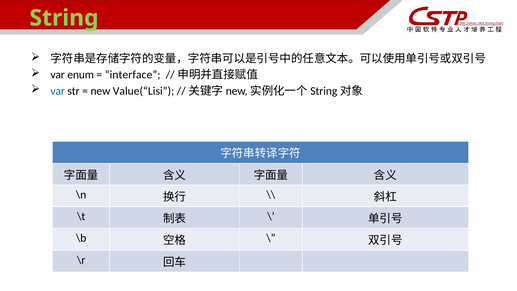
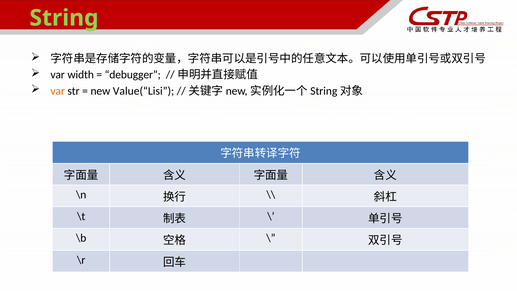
enum: enum -> width
interface: interface -> debugger
var at (58, 91) colour: blue -> orange
